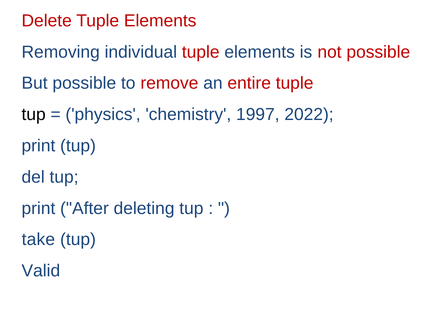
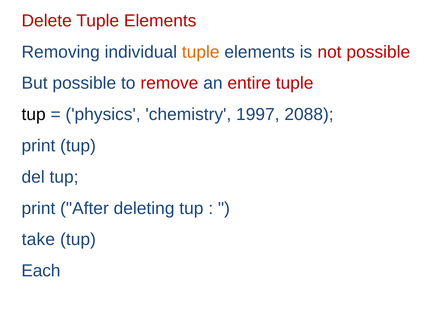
tuple at (201, 52) colour: red -> orange
2022: 2022 -> 2088
Valid: Valid -> Each
